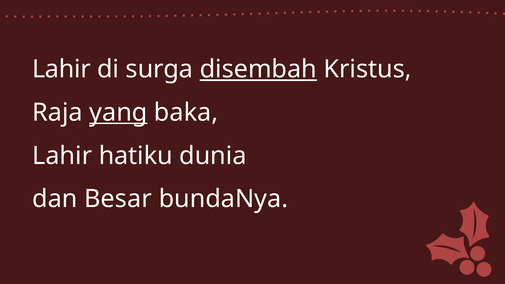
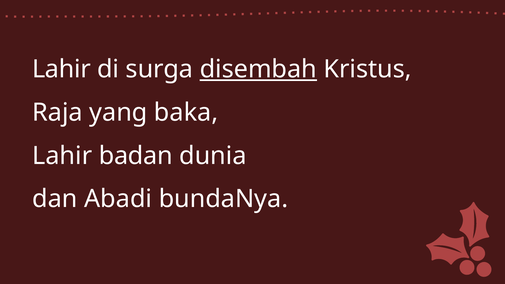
yang underline: present -> none
hatiku: hatiku -> badan
Besar: Besar -> Abadi
